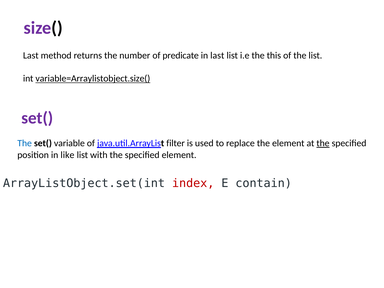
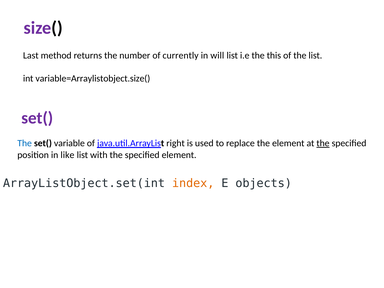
predicate: predicate -> currently
in last: last -> will
variable=Arraylistobject.size( underline: present -> none
filter: filter -> right
index colour: red -> orange
contain: contain -> objects
